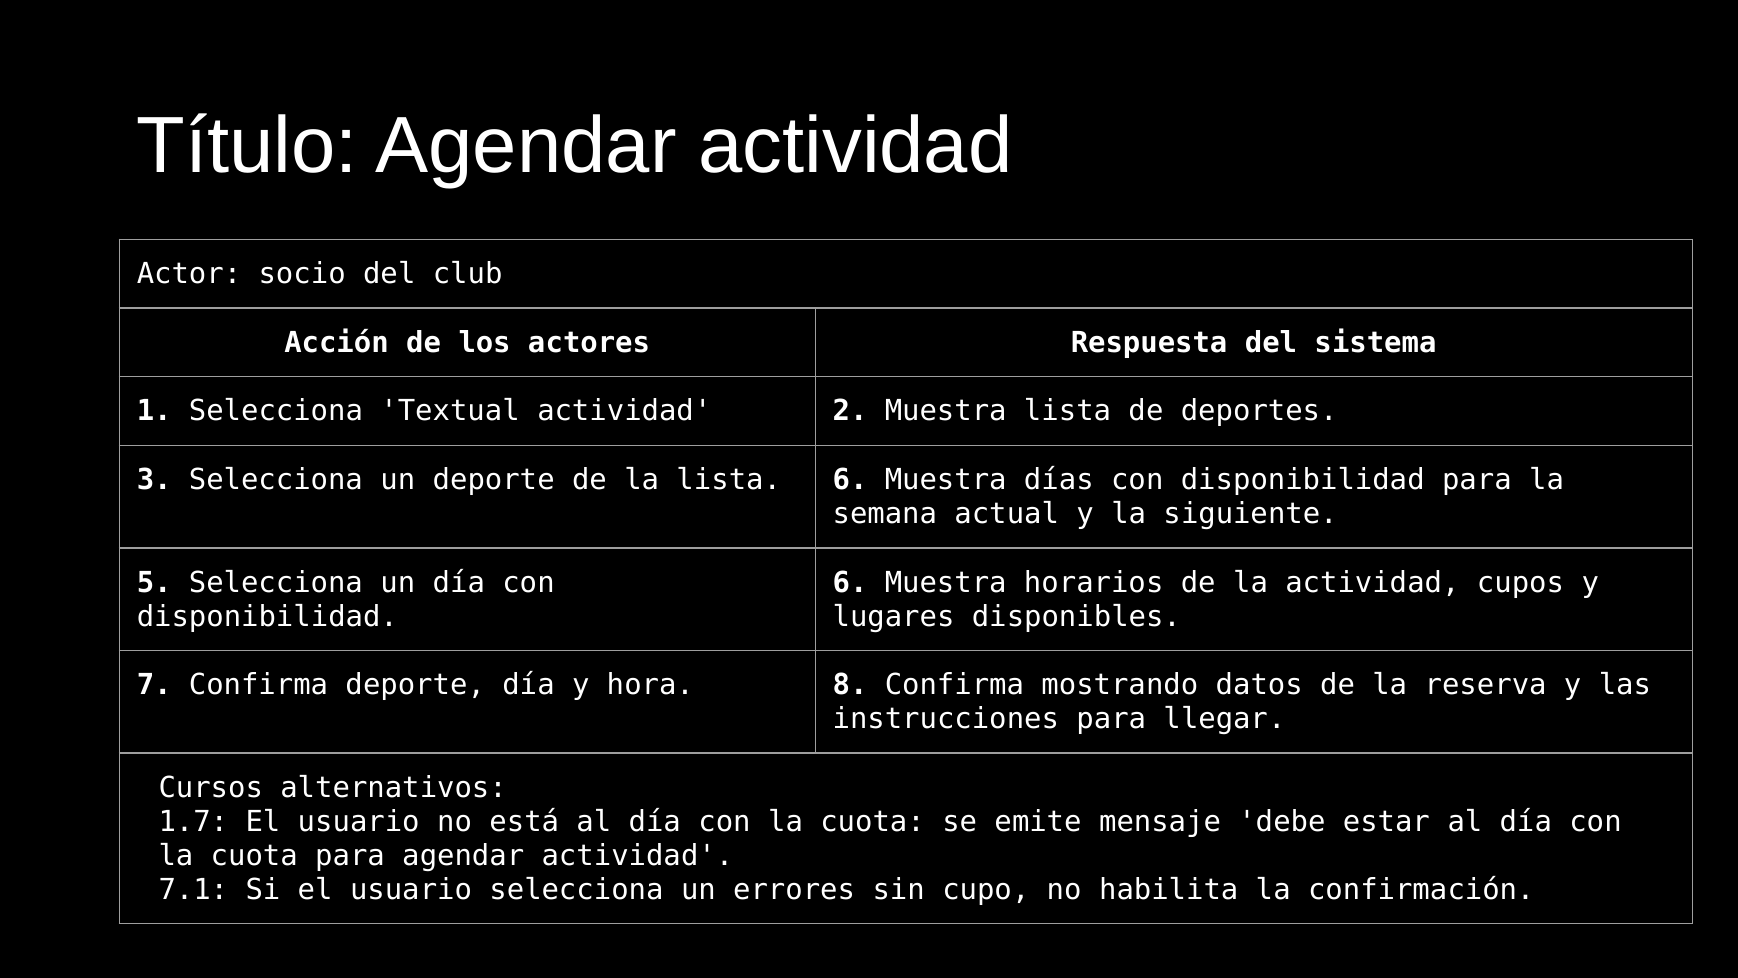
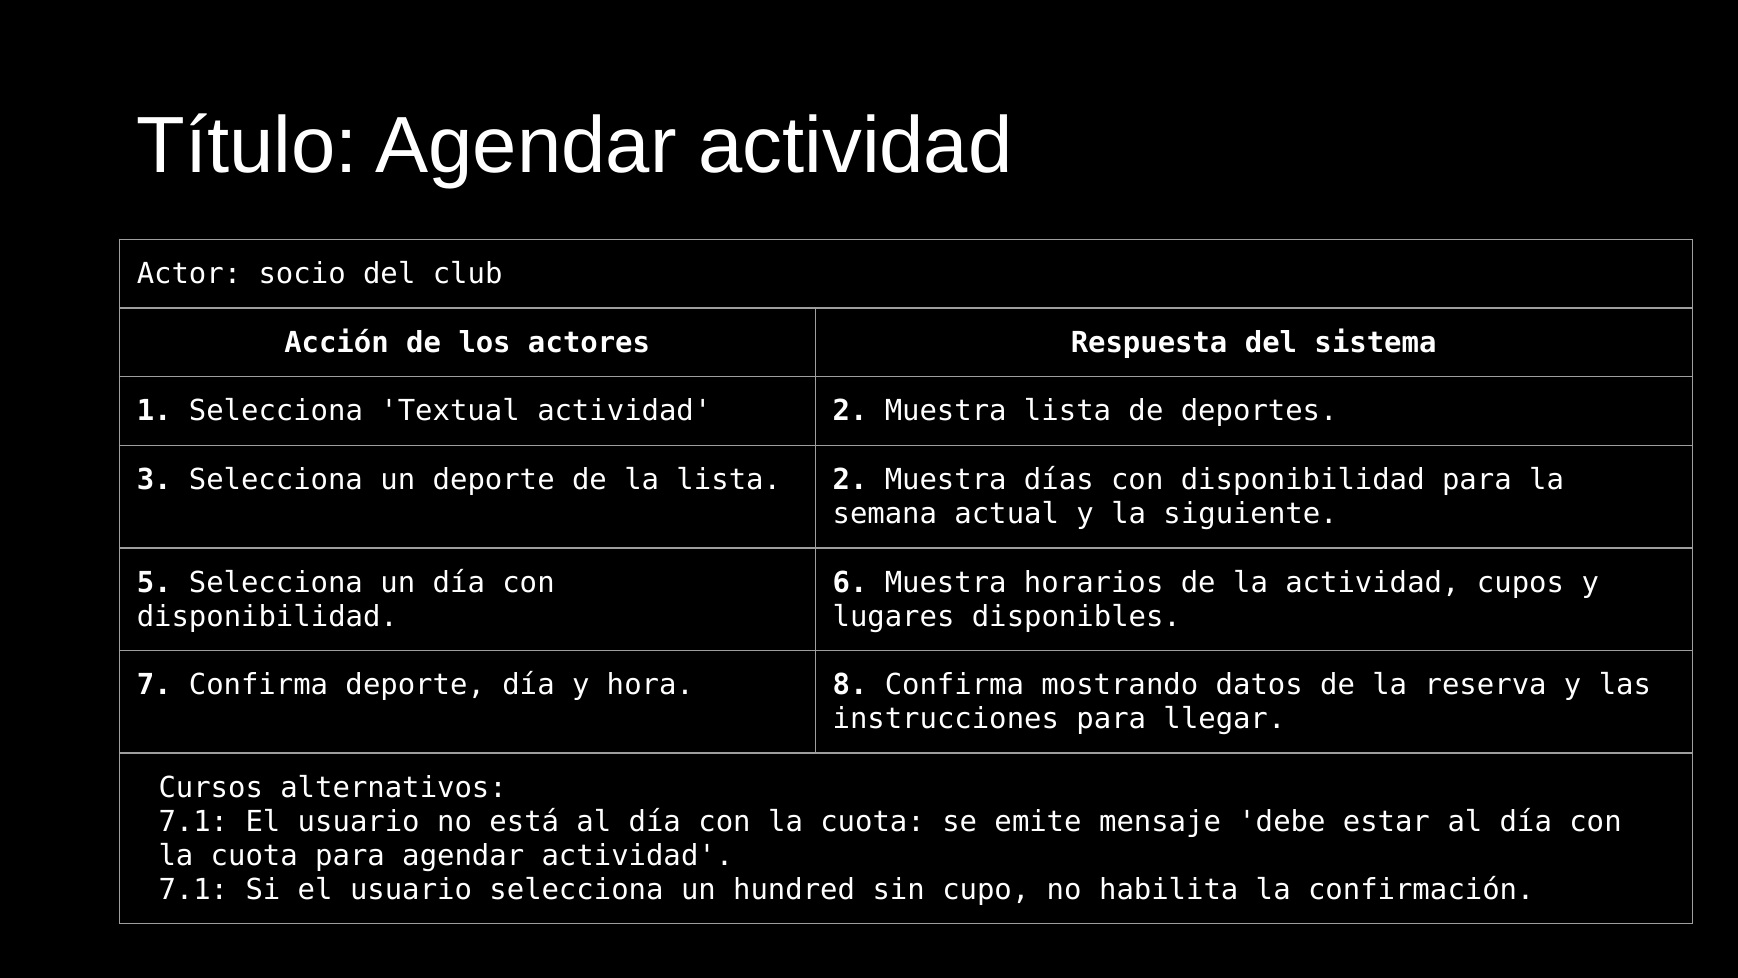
lista 6: 6 -> 2
1.7 at (193, 822): 1.7 -> 7.1
errores: errores -> hundred
